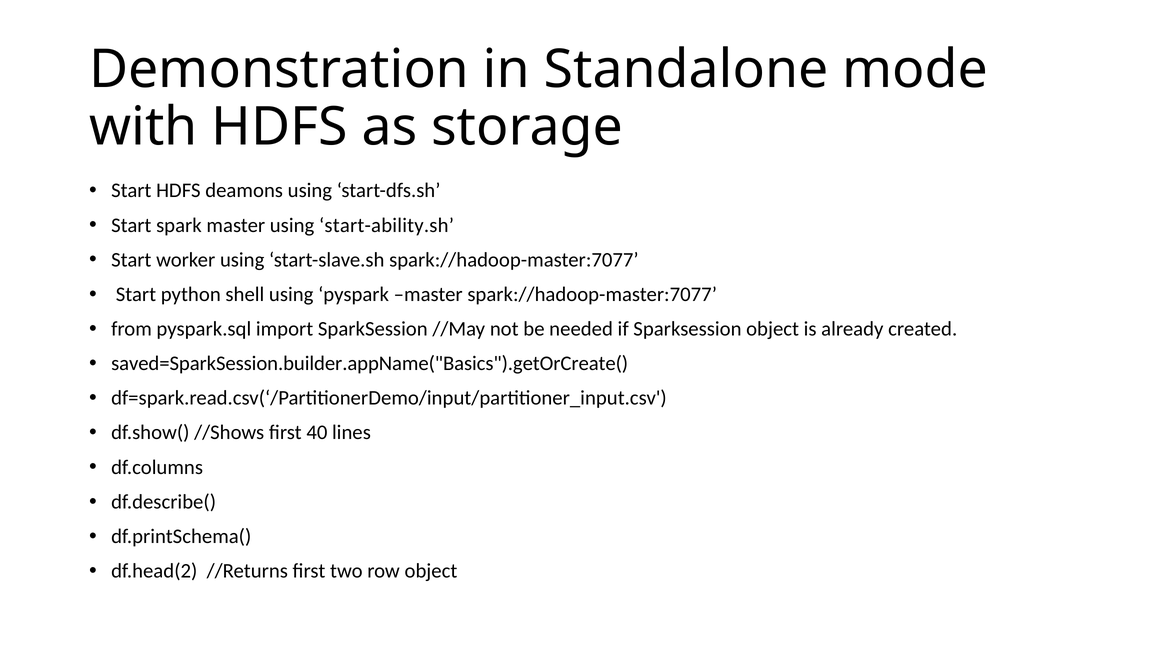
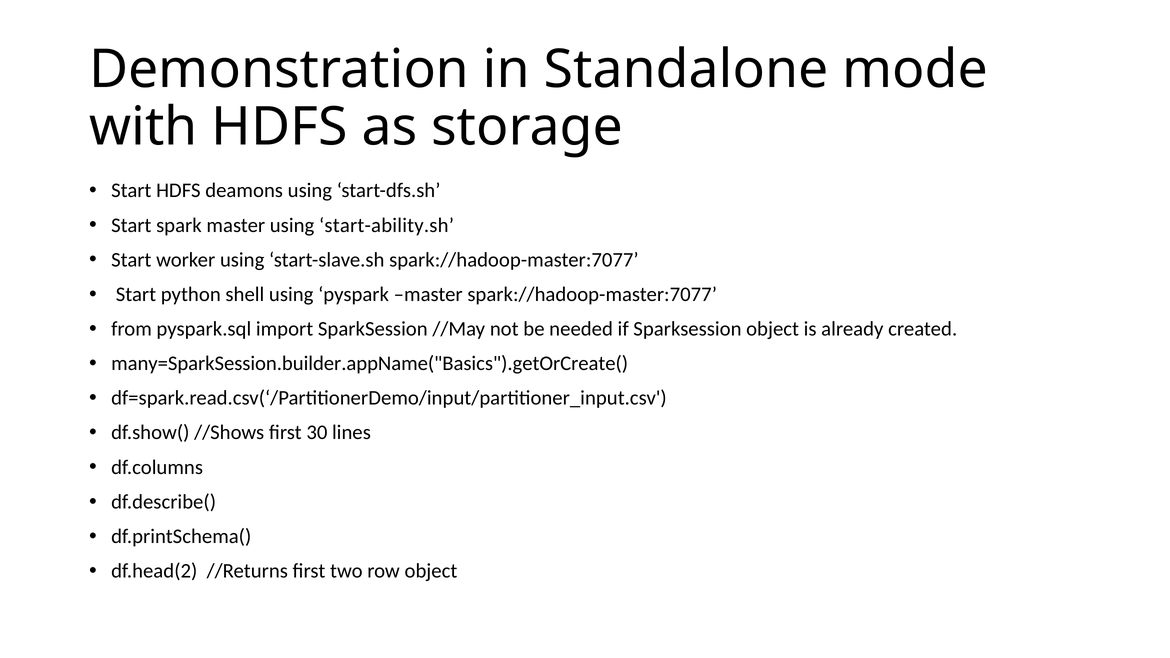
saved=SparkSession.builder.appName("Basics").getOrCreate(: saved=SparkSession.builder.appName("Basics").getOrCreate( -> many=SparkSession.builder.appName("Basics").getOrCreate(
40: 40 -> 30
